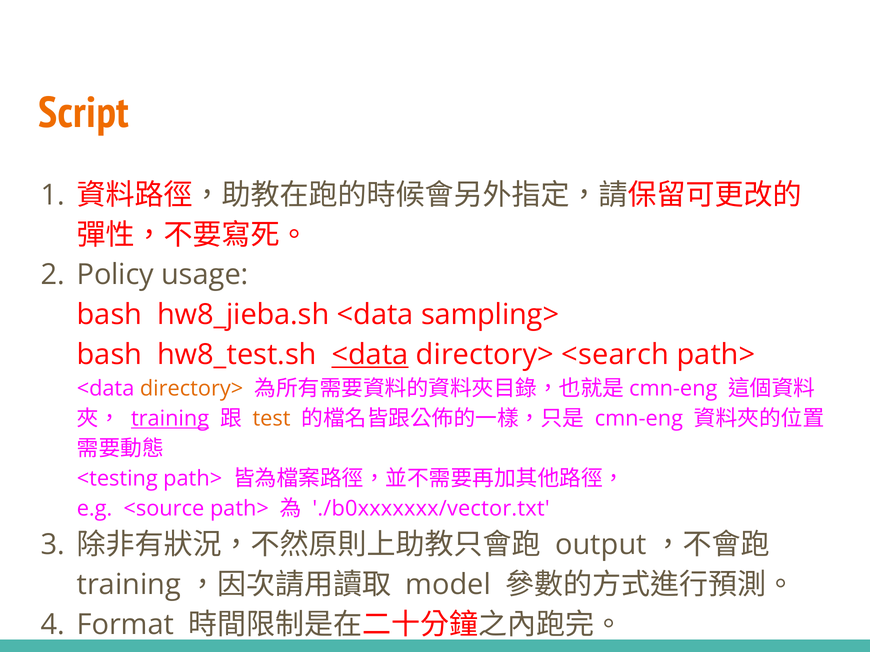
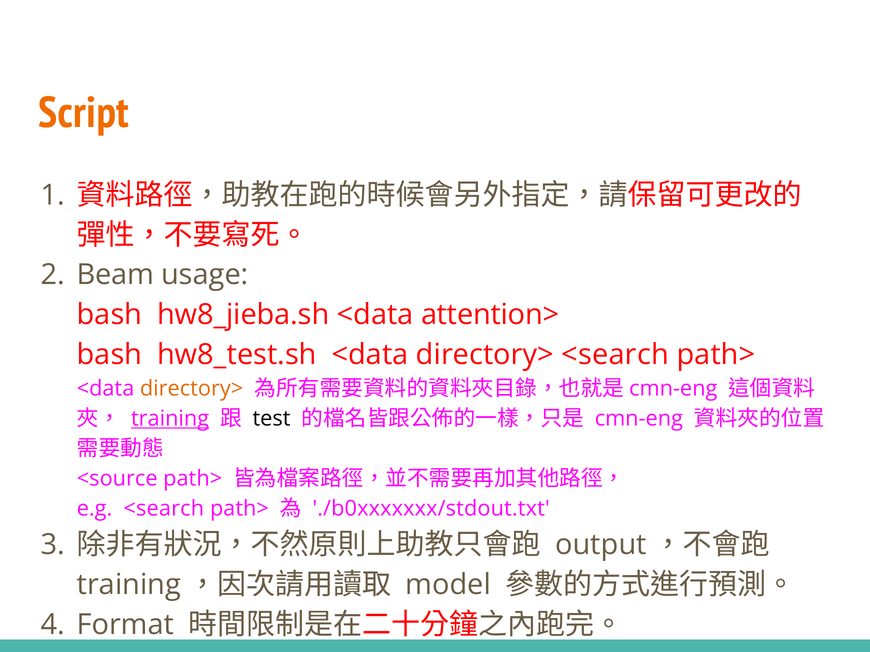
Policy: Policy -> Beam
sampling>: sampling> -> attention>
<data at (370, 355) underline: present -> none
test colour: orange -> black
<testing: <testing -> <source
e.g <source: <source -> <search
./b0xxxxxxx/vector.txt: ./b0xxxxxxx/vector.txt -> ./b0xxxxxxx/stdout.txt
